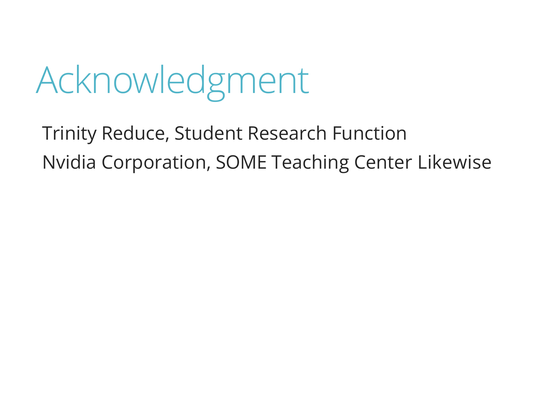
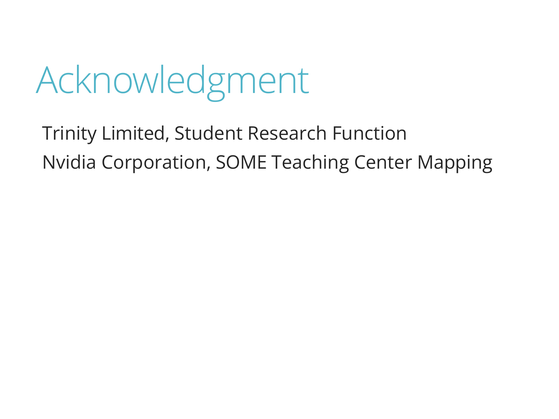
Reduce: Reduce -> Limited
Likewise: Likewise -> Mapping
